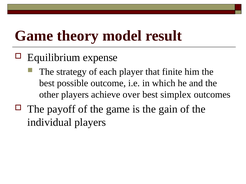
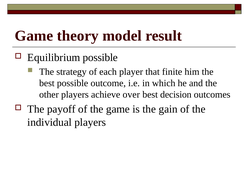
Equilibrium expense: expense -> possible
simplex: simplex -> decision
